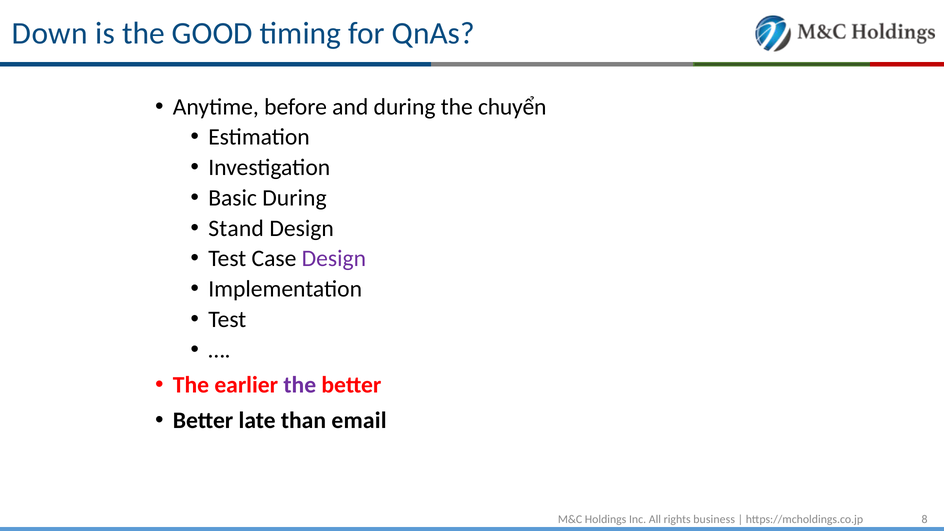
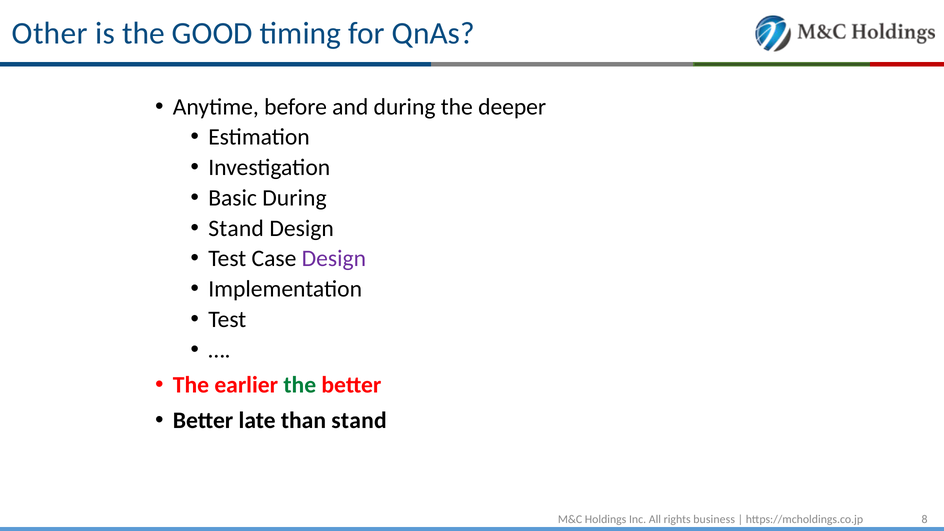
Down: Down -> Other
chuyển: chuyển -> deeper
the at (300, 385) colour: purple -> green
than email: email -> stand
